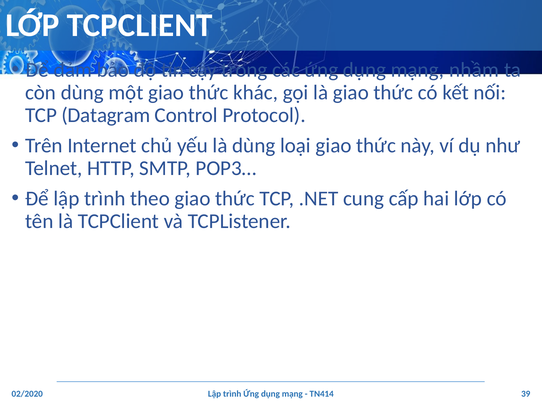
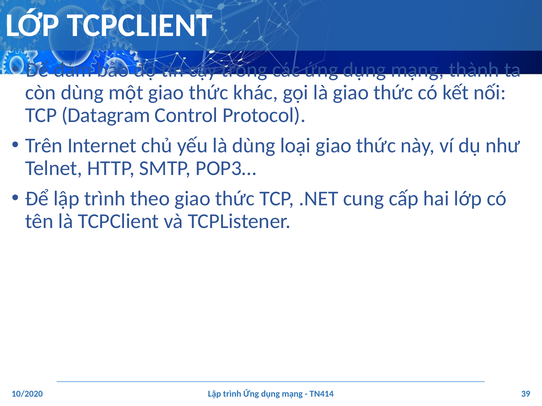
nhầm: nhầm -> thành
02/2020: 02/2020 -> 10/2020
